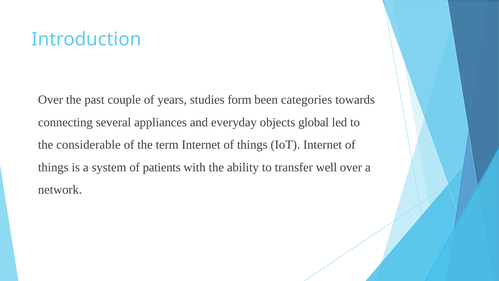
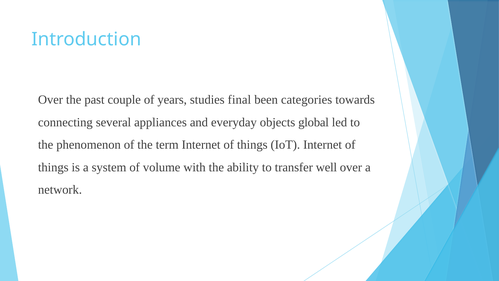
form: form -> final
considerable: considerable -> phenomenon
patients: patients -> volume
